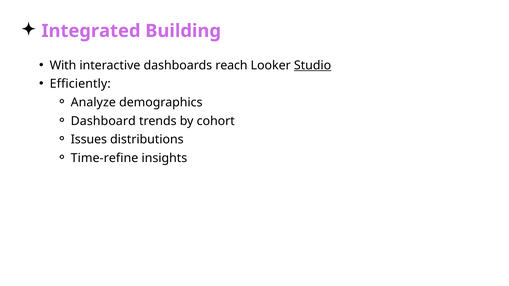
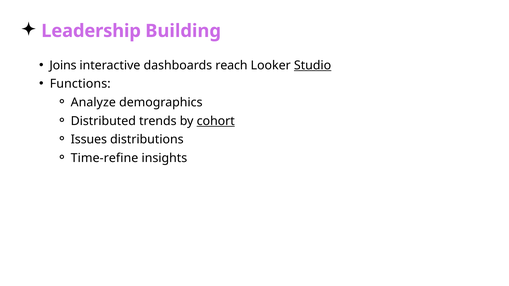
Integrated: Integrated -> Leadership
With: With -> Joins
Efficiently: Efficiently -> Functions
Dashboard: Dashboard -> Distributed
cohort underline: none -> present
